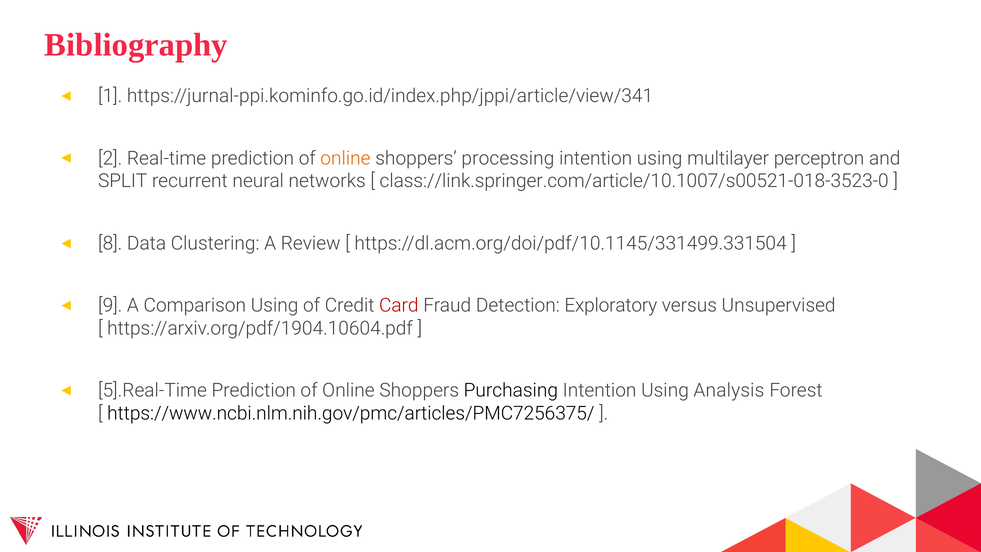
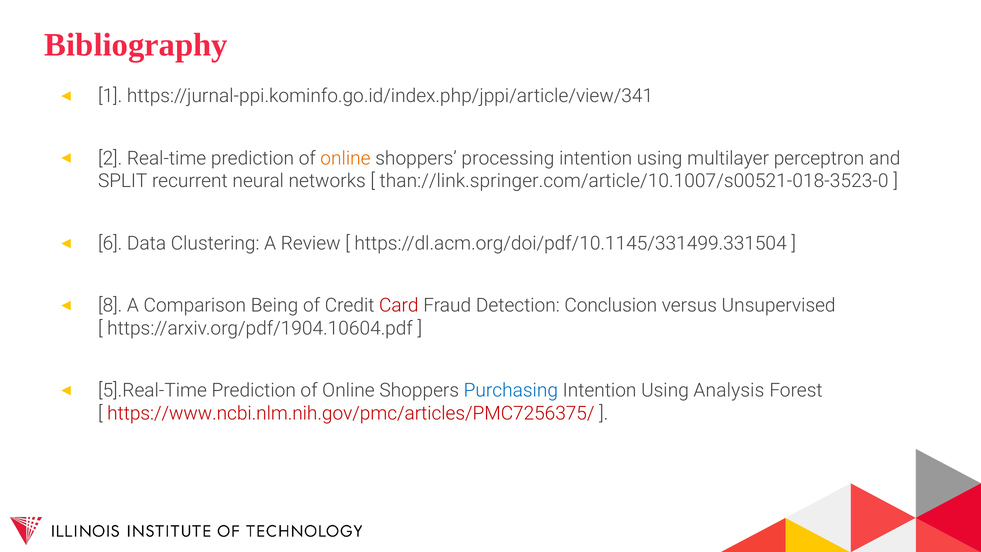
class://link.springer.com/article/10.1007/s00521-018-3523-0: class://link.springer.com/article/10.1007/s00521-018-3523-0 -> than://link.springer.com/article/10.1007/s00521-018-3523-0
8: 8 -> 6
9: 9 -> 8
Comparison Using: Using -> Being
Exploratory: Exploratory -> Conclusion
Purchasing colour: black -> blue
https://www.ncbi.nlm.nih.gov/pmc/articles/PMC7256375/ colour: black -> red
